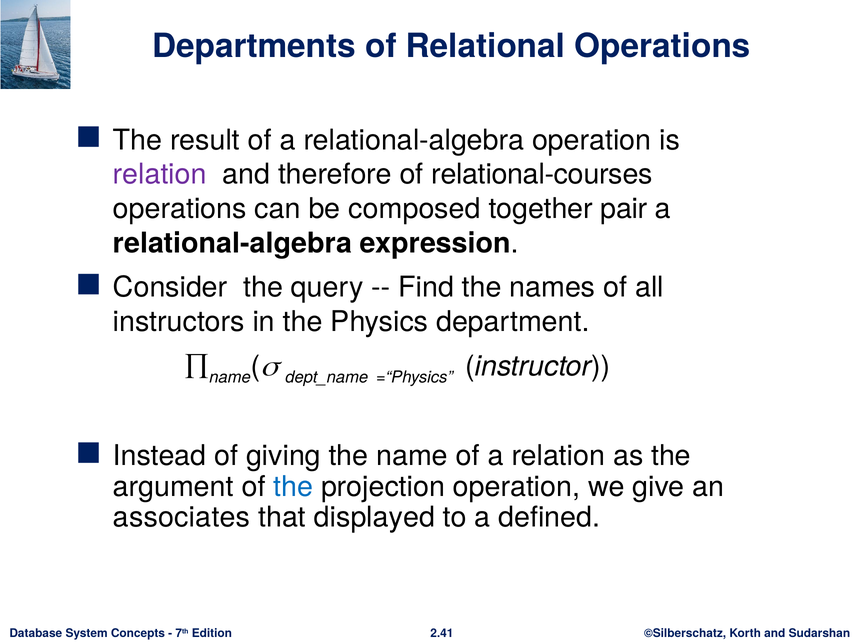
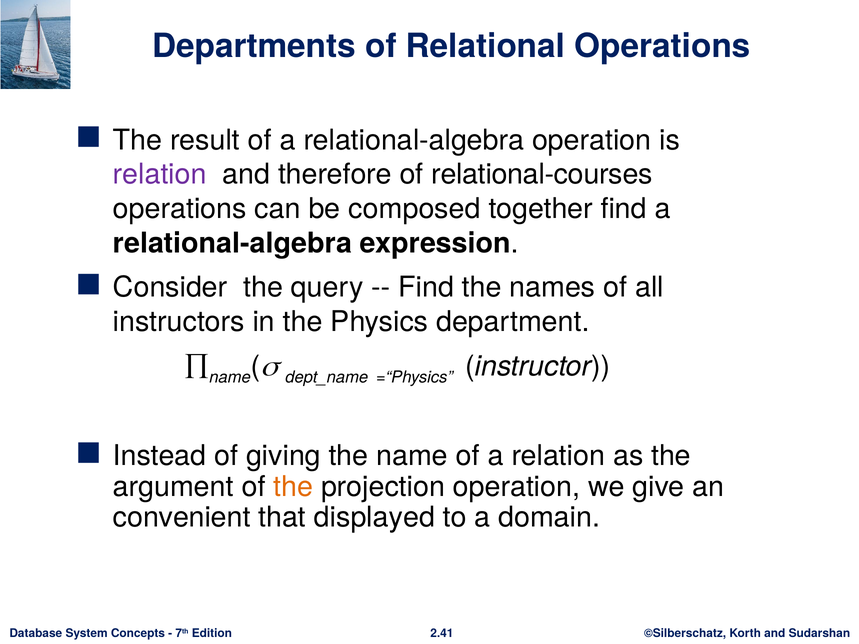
together pair: pair -> find
the at (293, 487) colour: blue -> orange
associates: associates -> convenient
defined: defined -> domain
